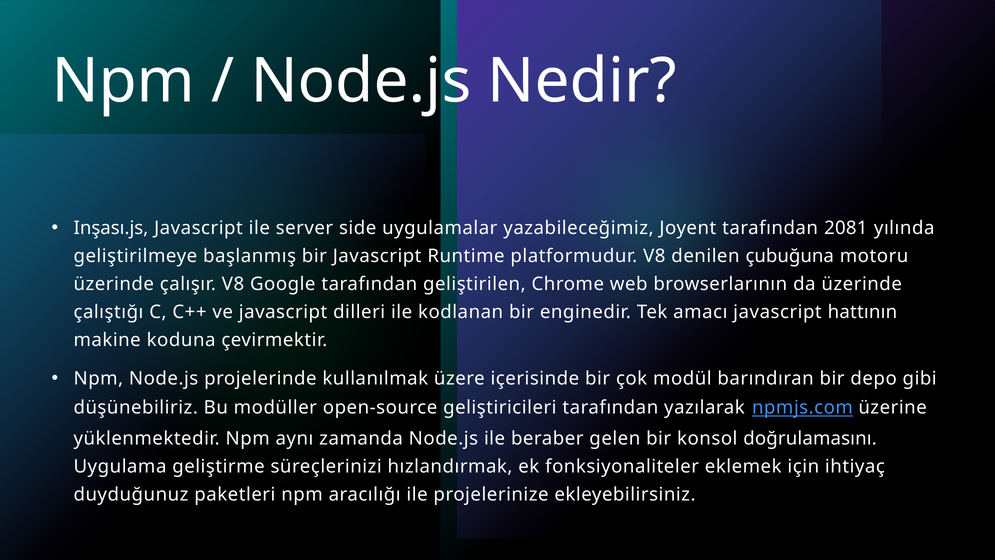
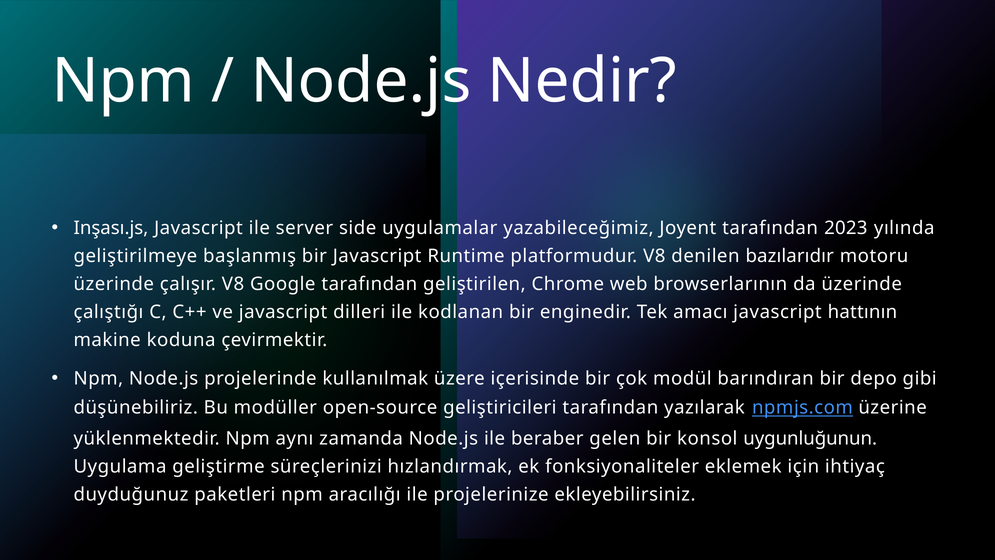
2081: 2081 -> 2023
çubuğuna: çubuğuna -> bazılarıdır
doğrulamasını: doğrulamasını -> uygunluğunun
